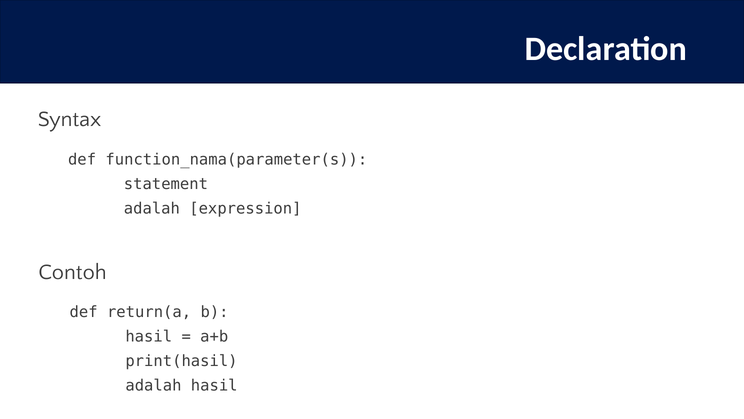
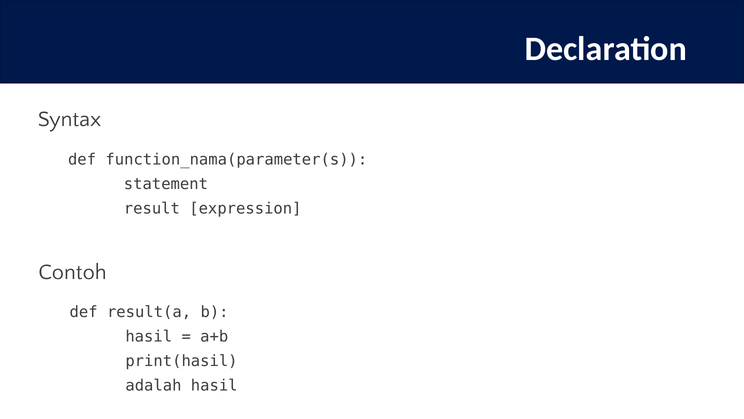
adalah at (152, 208): adalah -> result
return(a: return(a -> result(a
